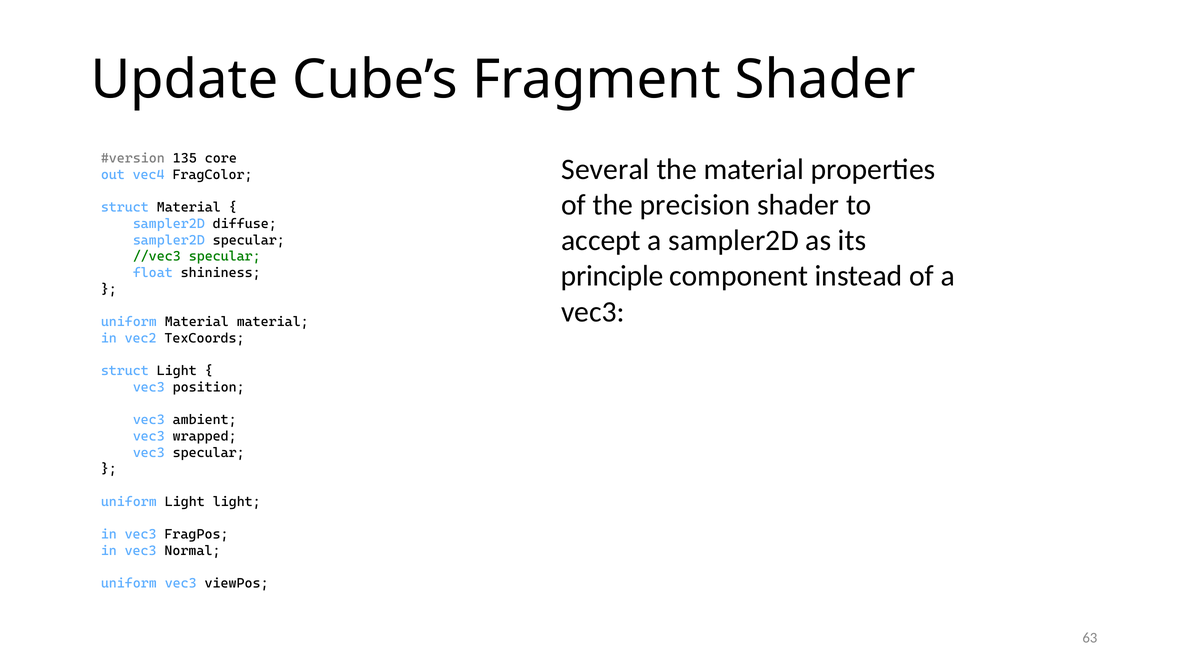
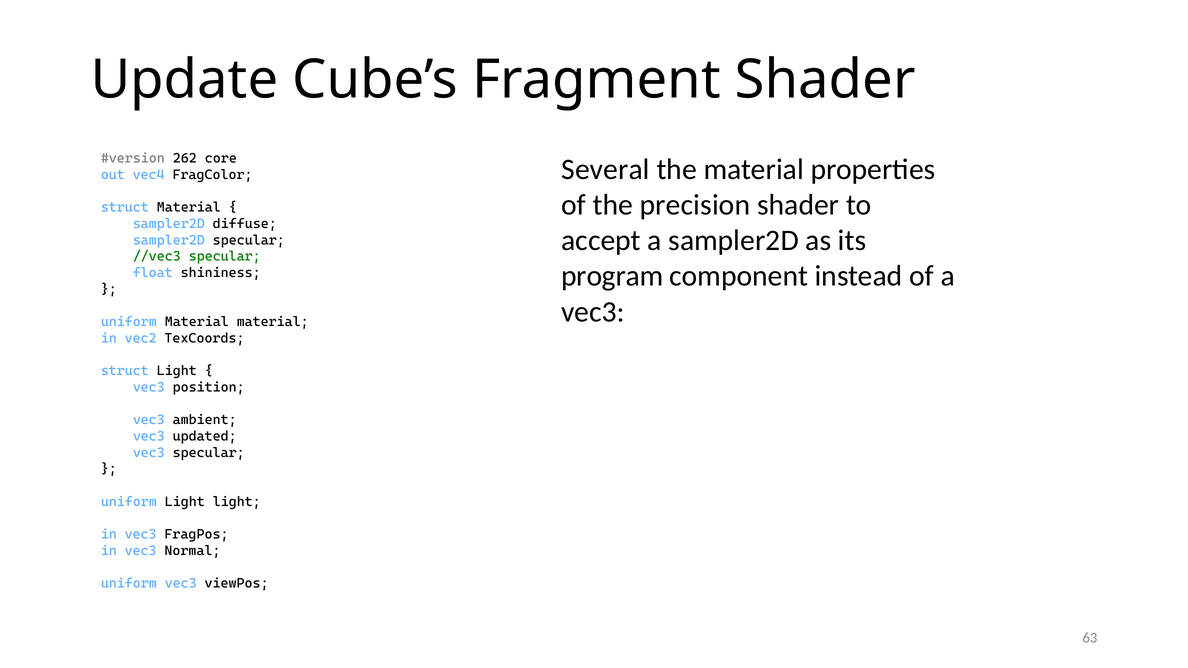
135: 135 -> 262
principle: principle -> program
wrapped: wrapped -> updated
